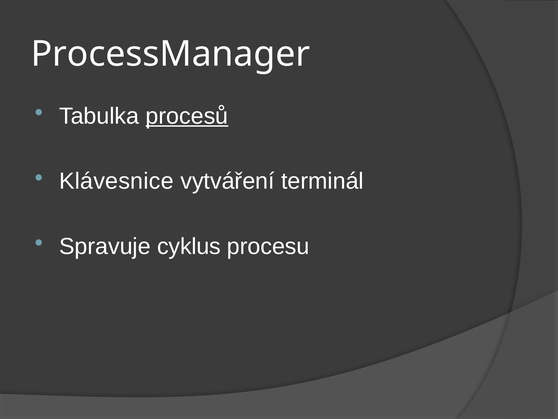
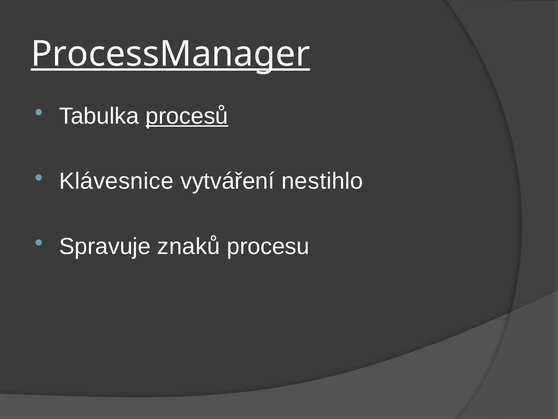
ProcessManager underline: none -> present
terminál: terminál -> nestihlo
cyklus: cyklus -> znaků
